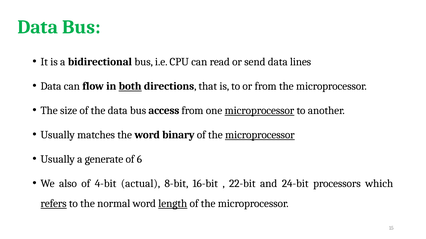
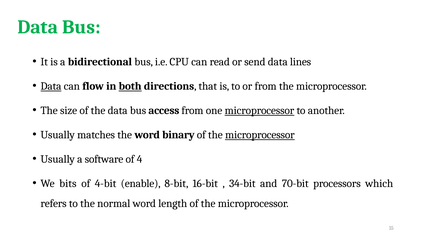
Data at (51, 86) underline: none -> present
generate: generate -> software
6: 6 -> 4
also: also -> bits
actual: actual -> enable
22-bit: 22-bit -> 34-bit
24-bit: 24-bit -> 70-bit
refers underline: present -> none
length underline: present -> none
